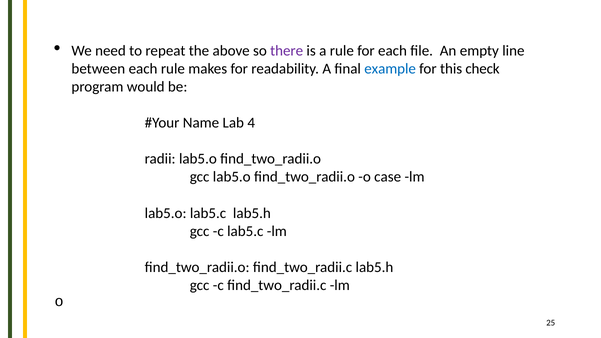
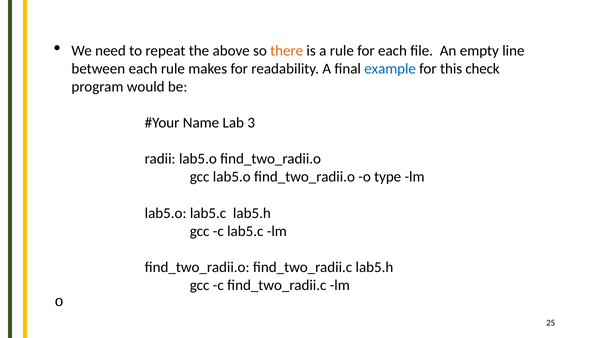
there colour: purple -> orange
4: 4 -> 3
case: case -> type
